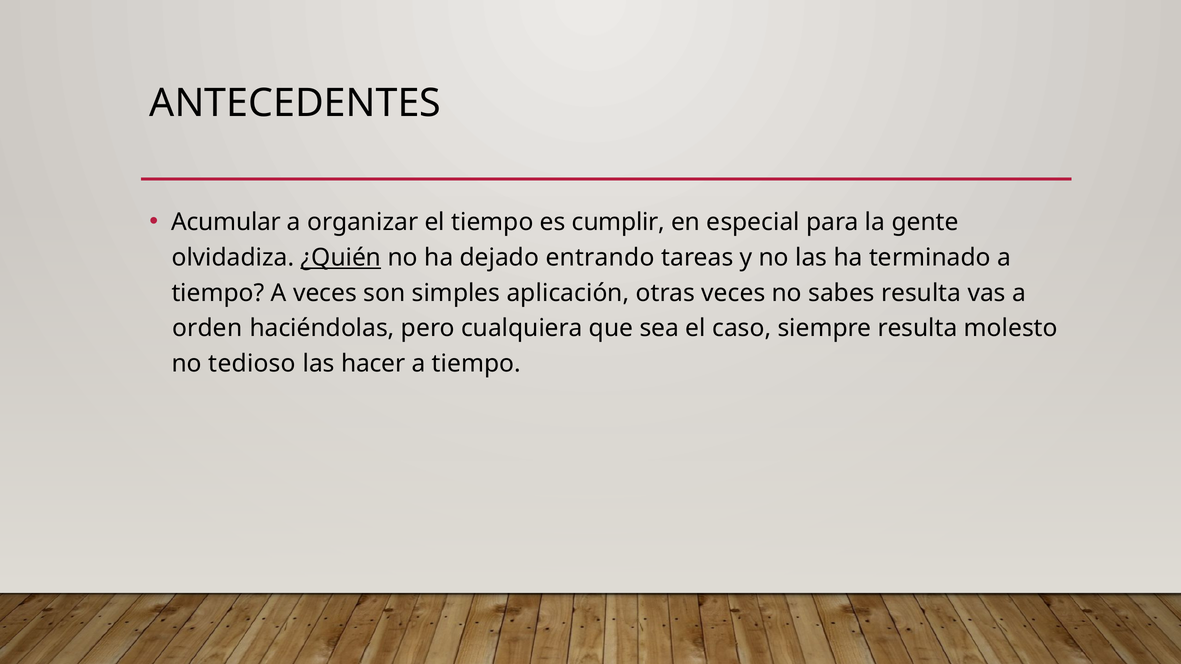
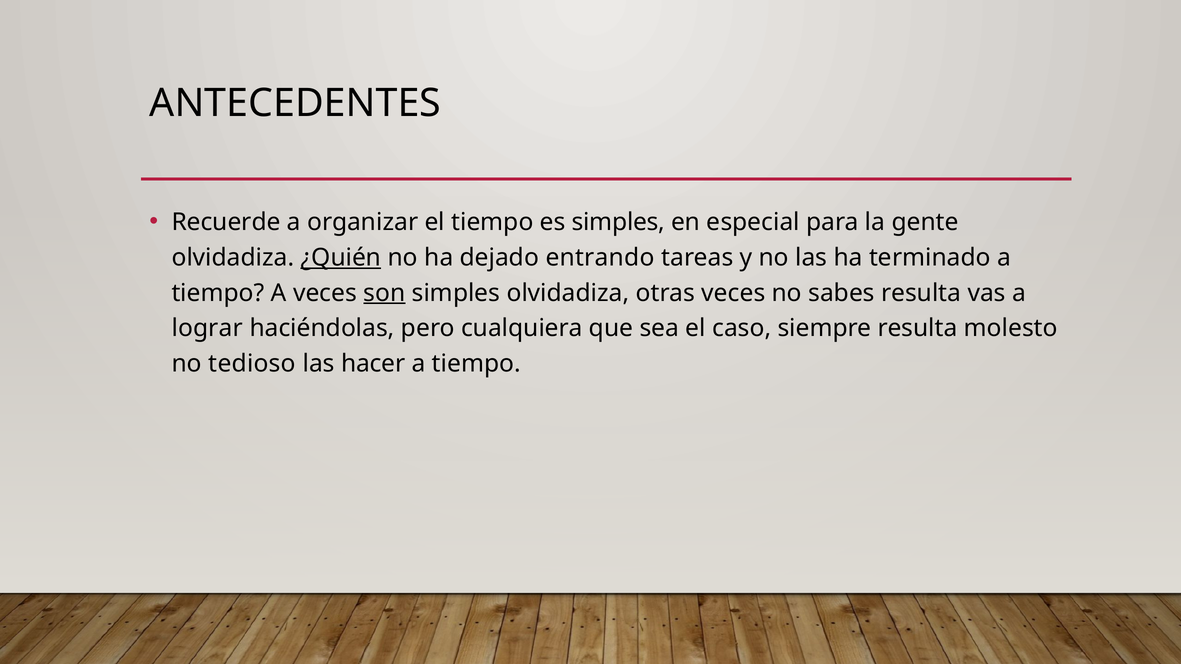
Acumular: Acumular -> Recuerde
es cumplir: cumplir -> simples
son underline: none -> present
simples aplicación: aplicación -> olvidadiza
orden: orden -> lograr
